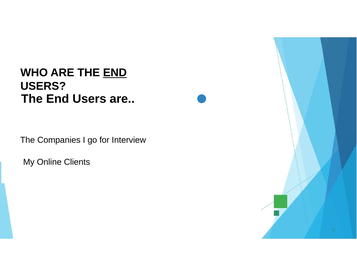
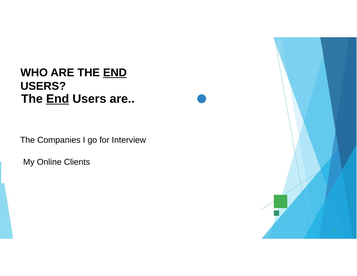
End at (58, 99) underline: none -> present
